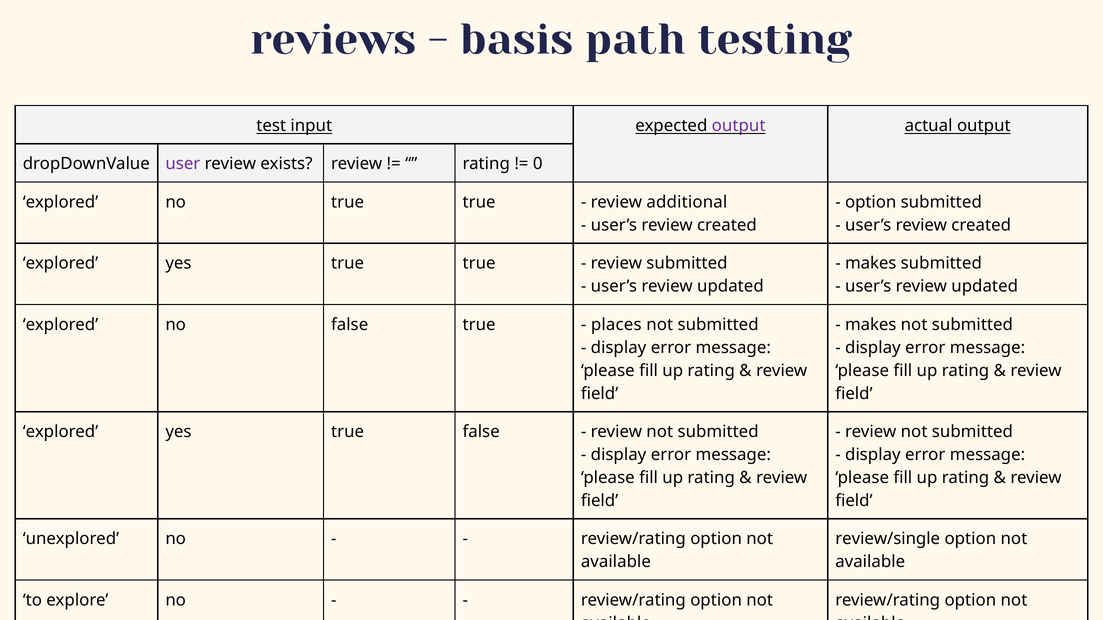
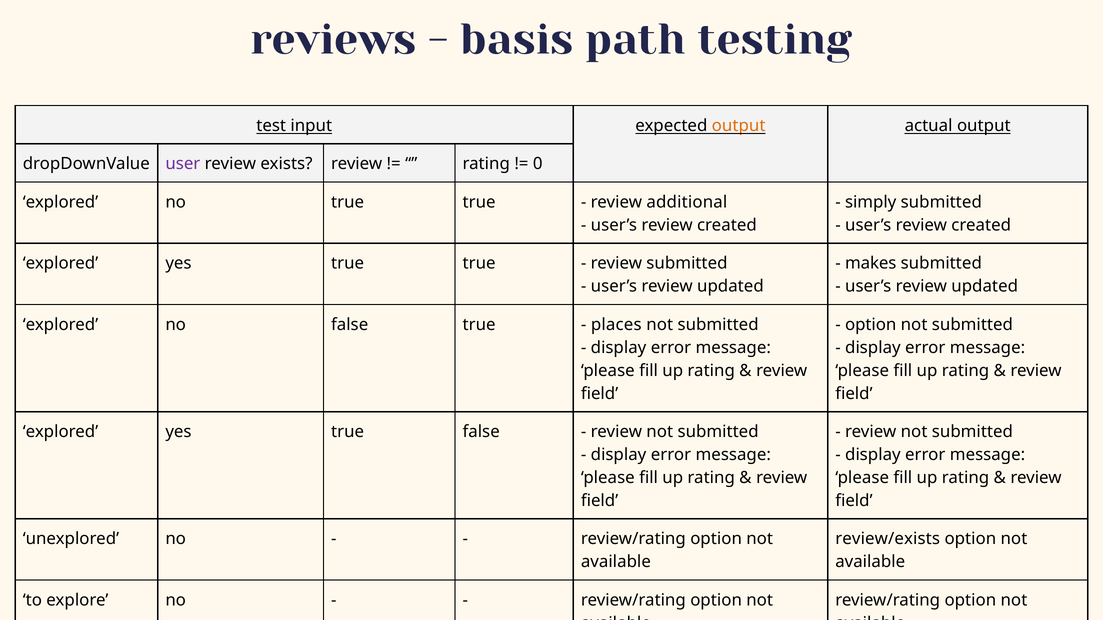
output at (739, 126) colour: purple -> orange
option at (871, 202): option -> simply
makes at (871, 325): makes -> option
review/single: review/single -> review/exists
